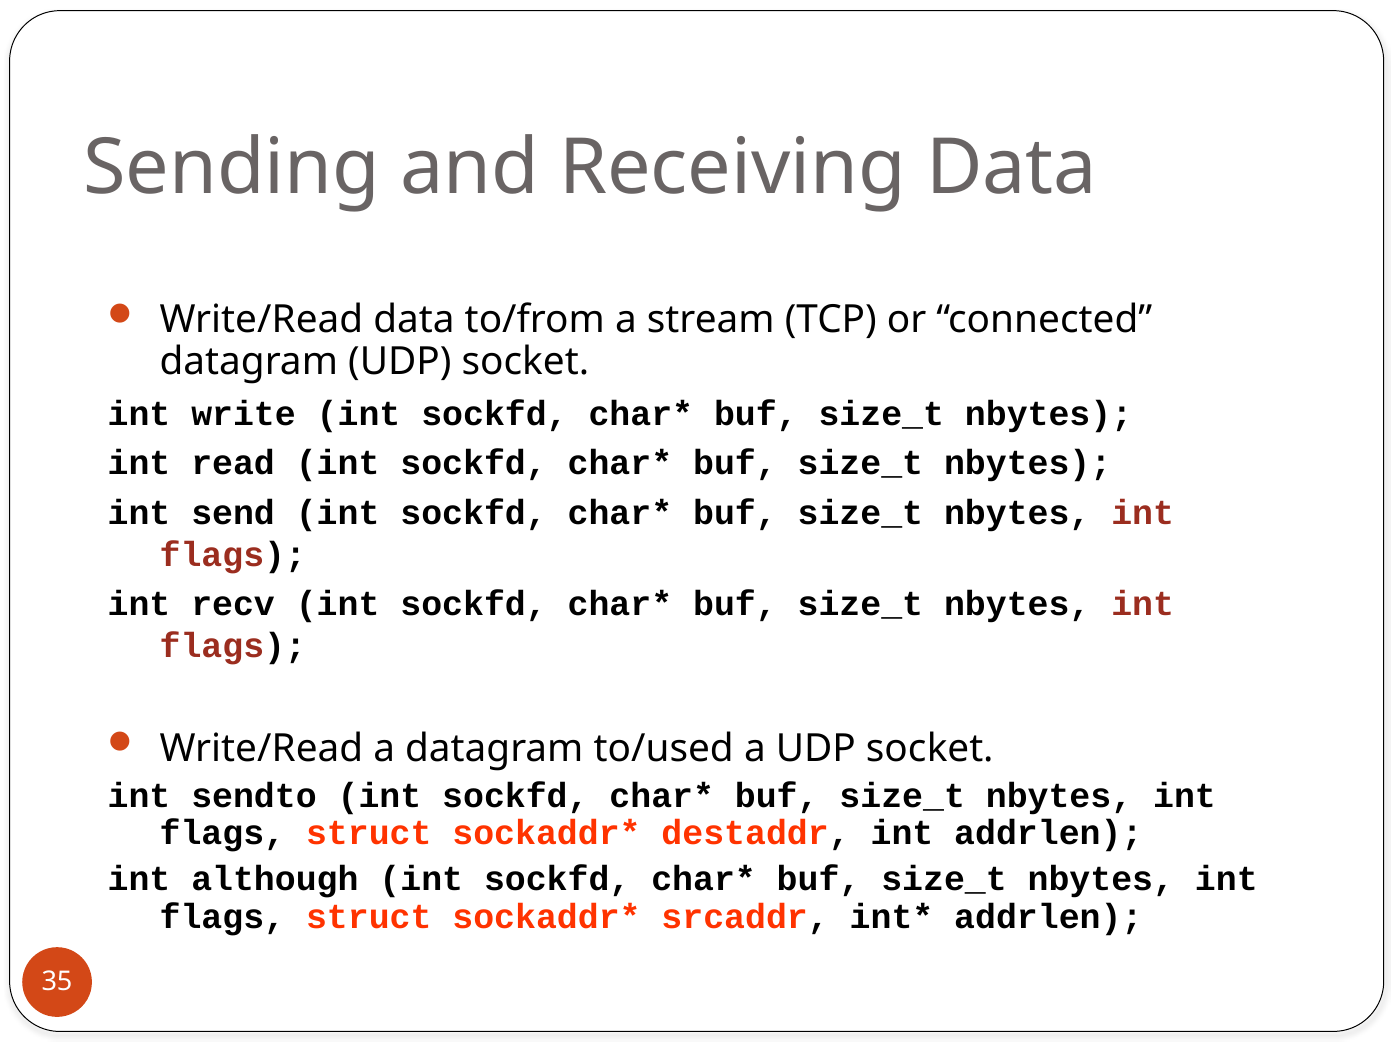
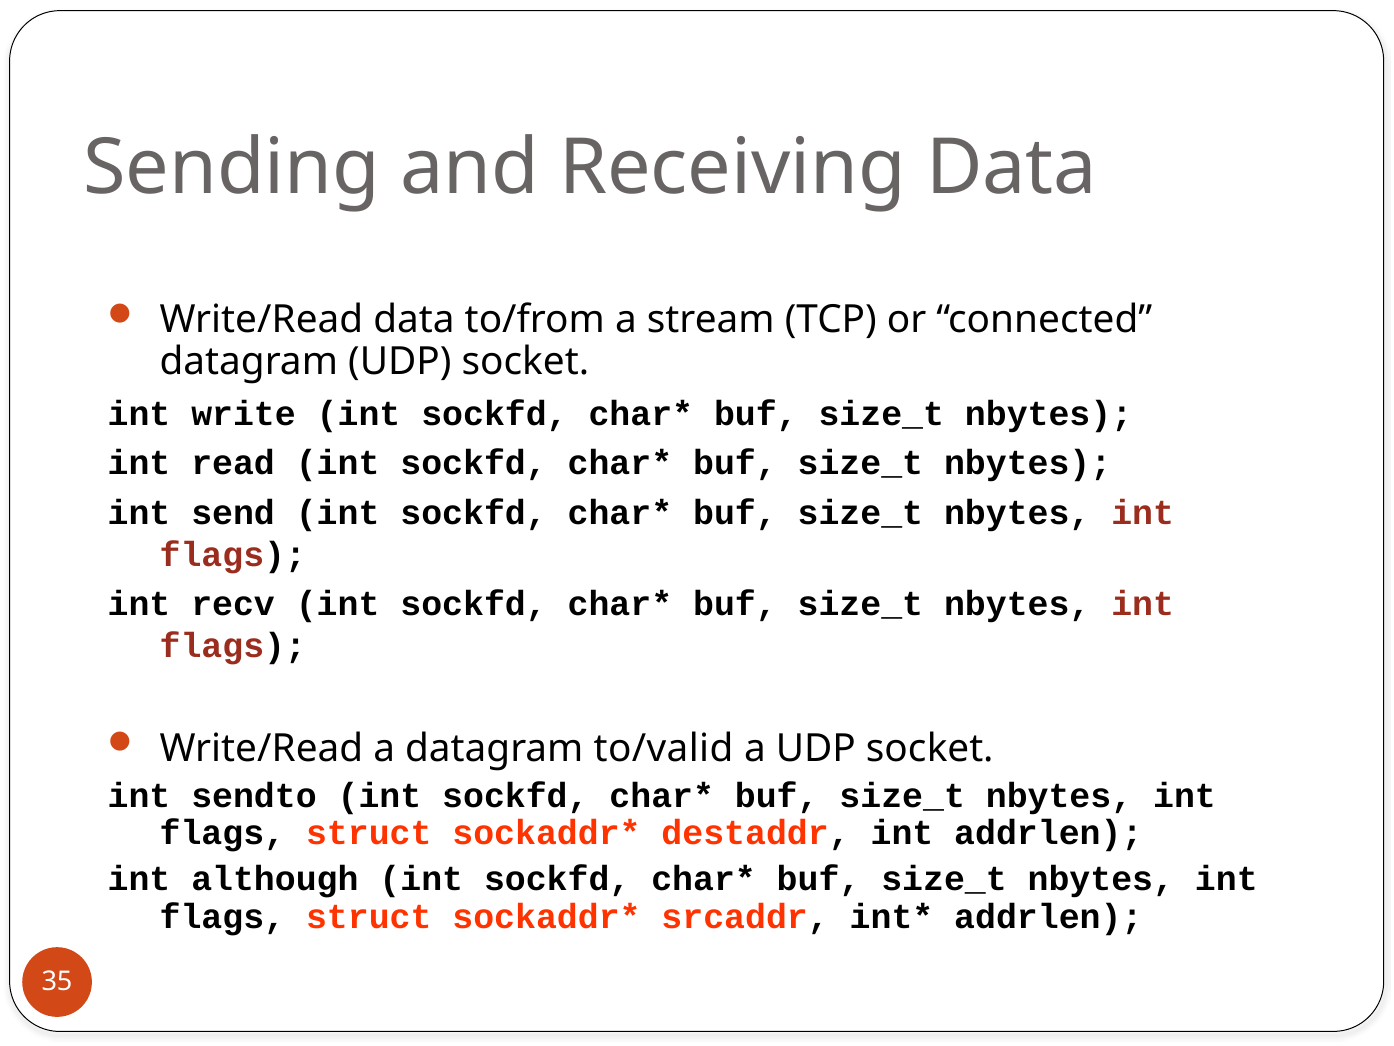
to/used: to/used -> to/valid
